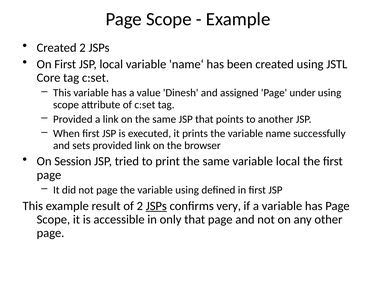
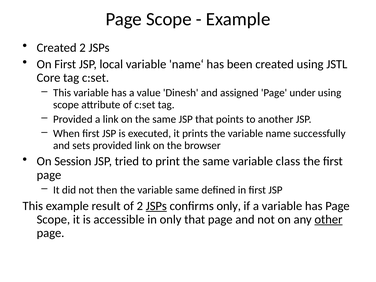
variable local: local -> class
not page: page -> then
variable using: using -> same
confirms very: very -> only
other underline: none -> present
